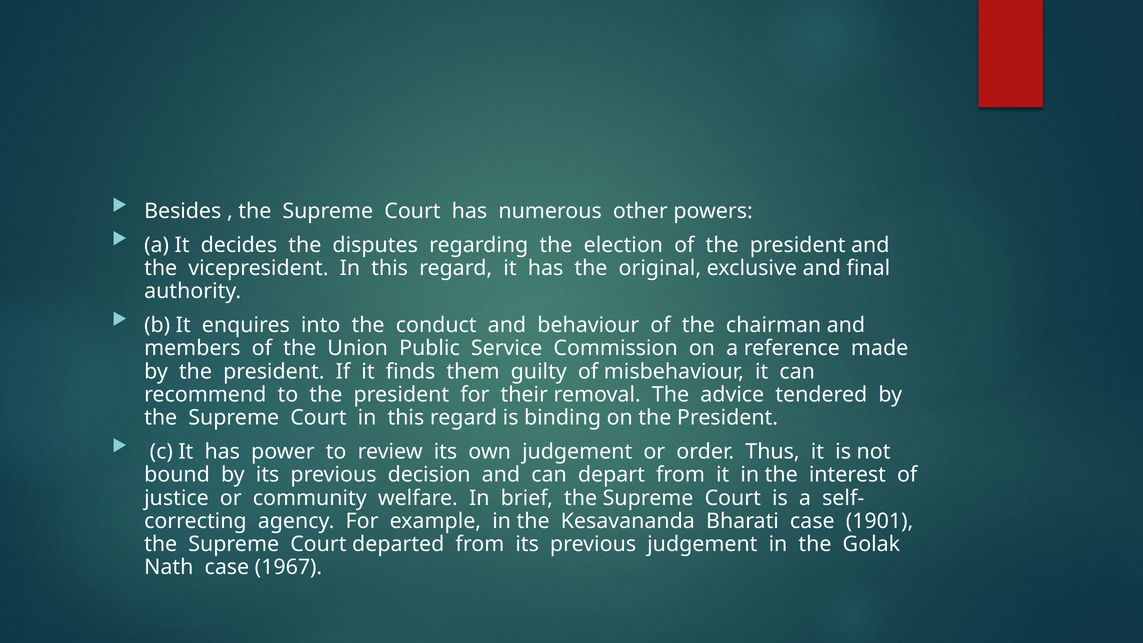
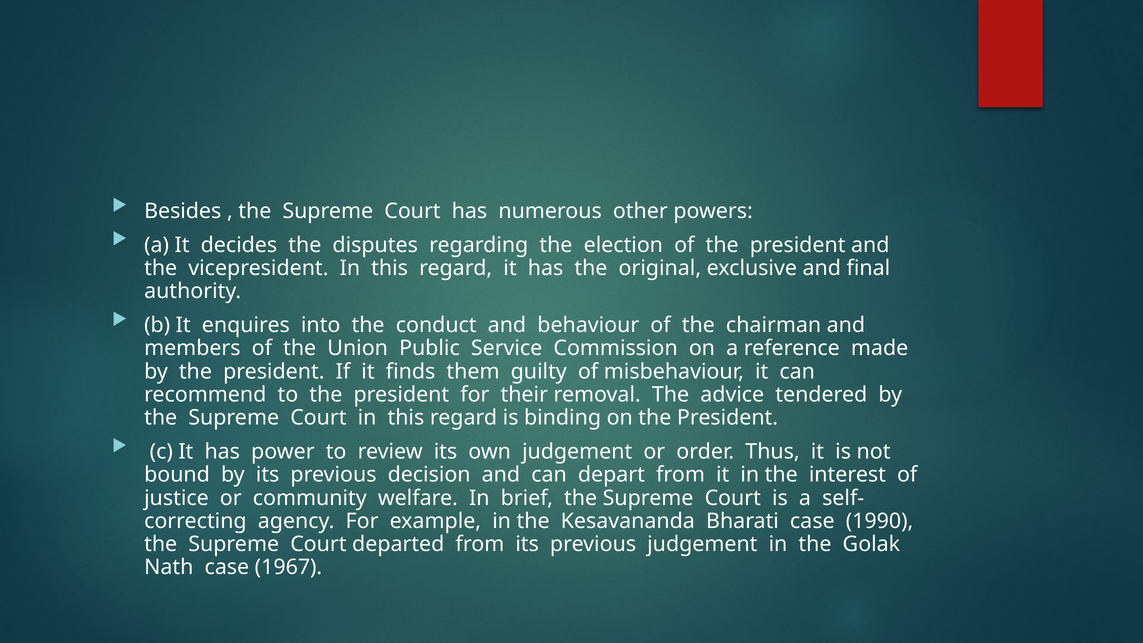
1901: 1901 -> 1990
